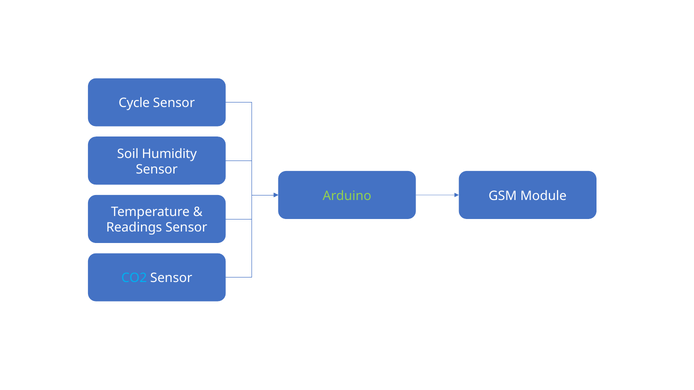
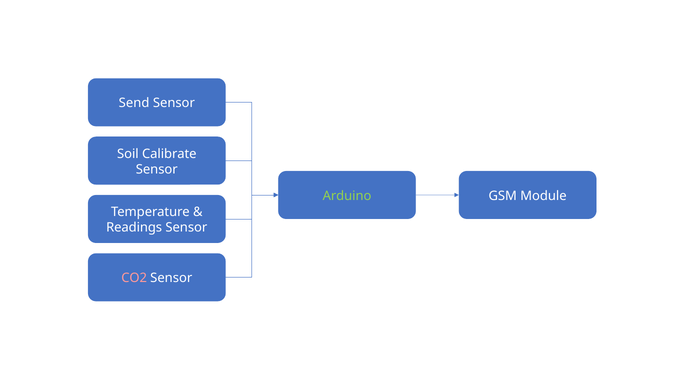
Cycle: Cycle -> Send
Humidity: Humidity -> Calibrate
CO2 colour: light blue -> pink
